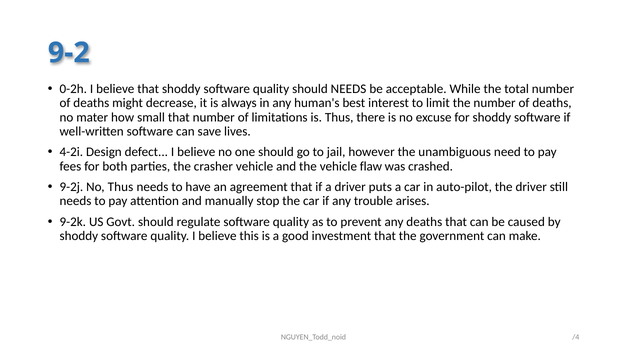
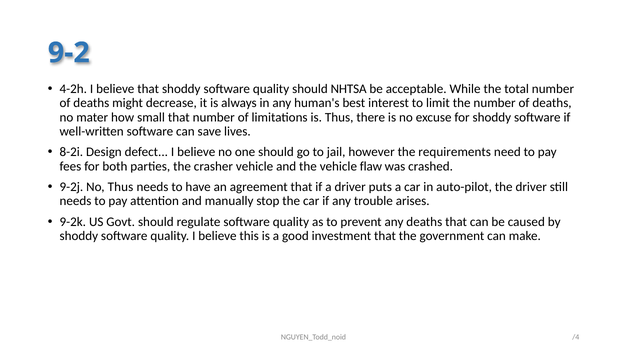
0-2h: 0-2h -> 4-2h
should NEEDS: NEEDS -> NHTSA
4-2i: 4-2i -> 8-2i
unambiguous: unambiguous -> requirements
